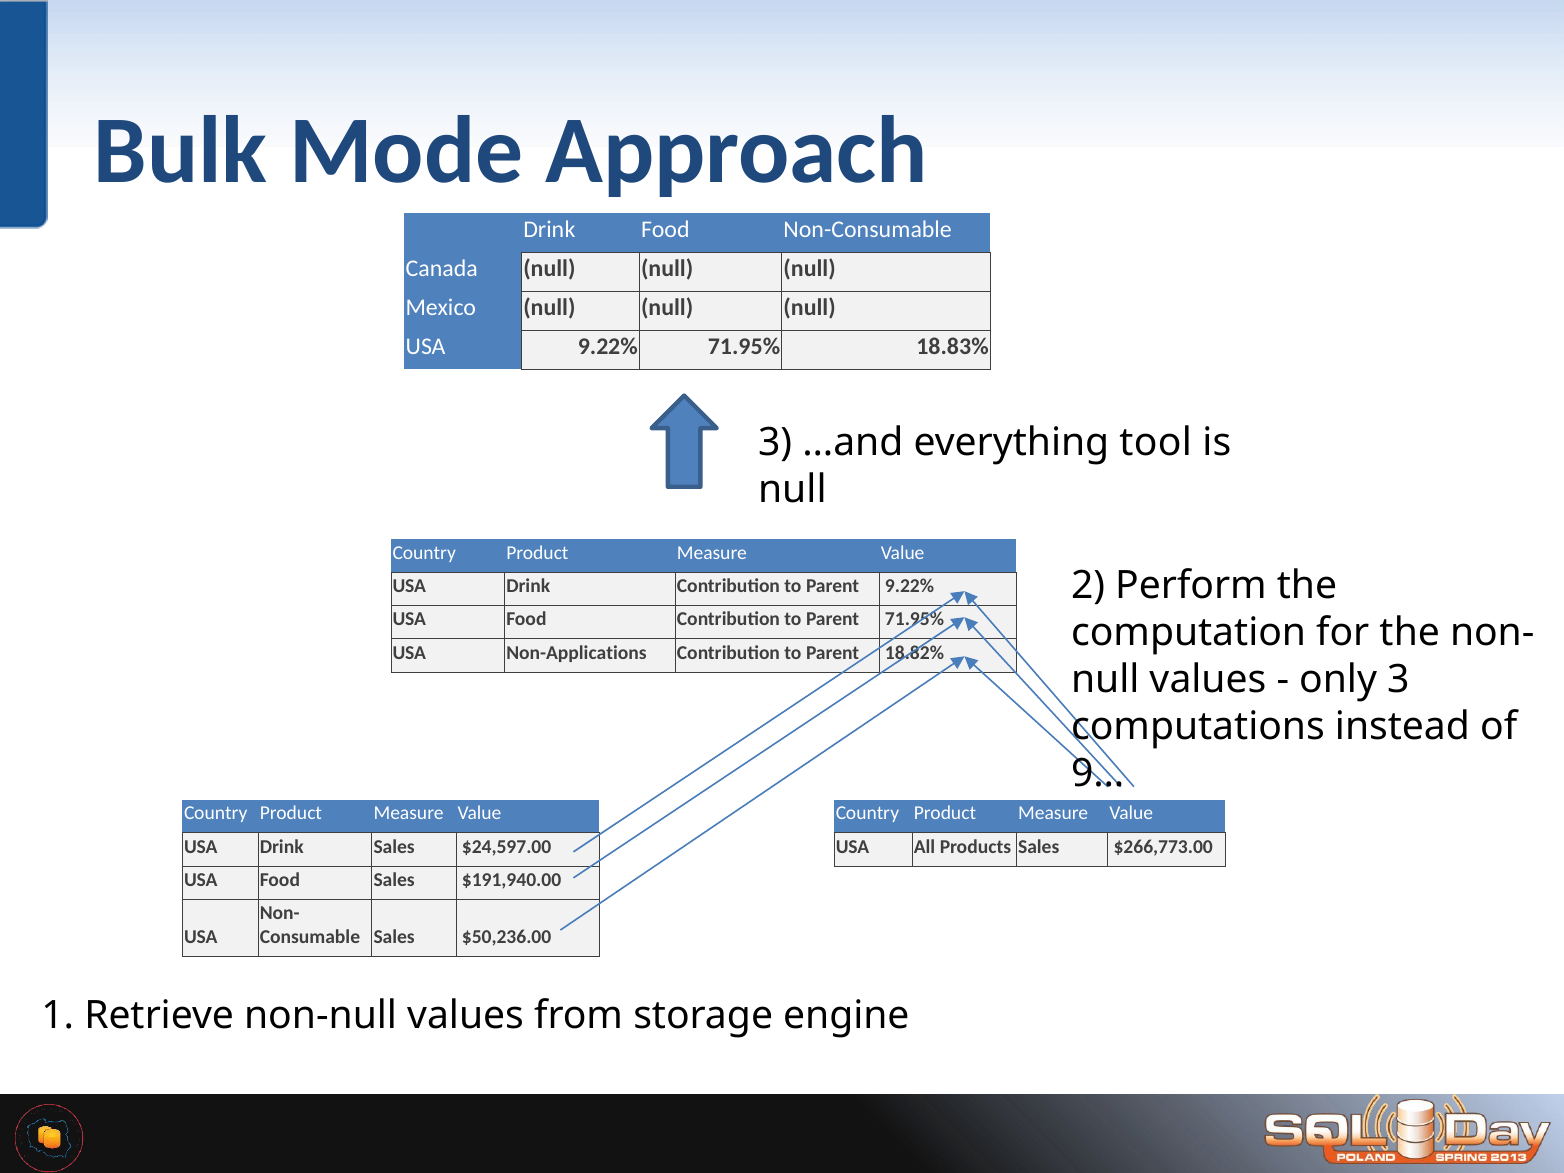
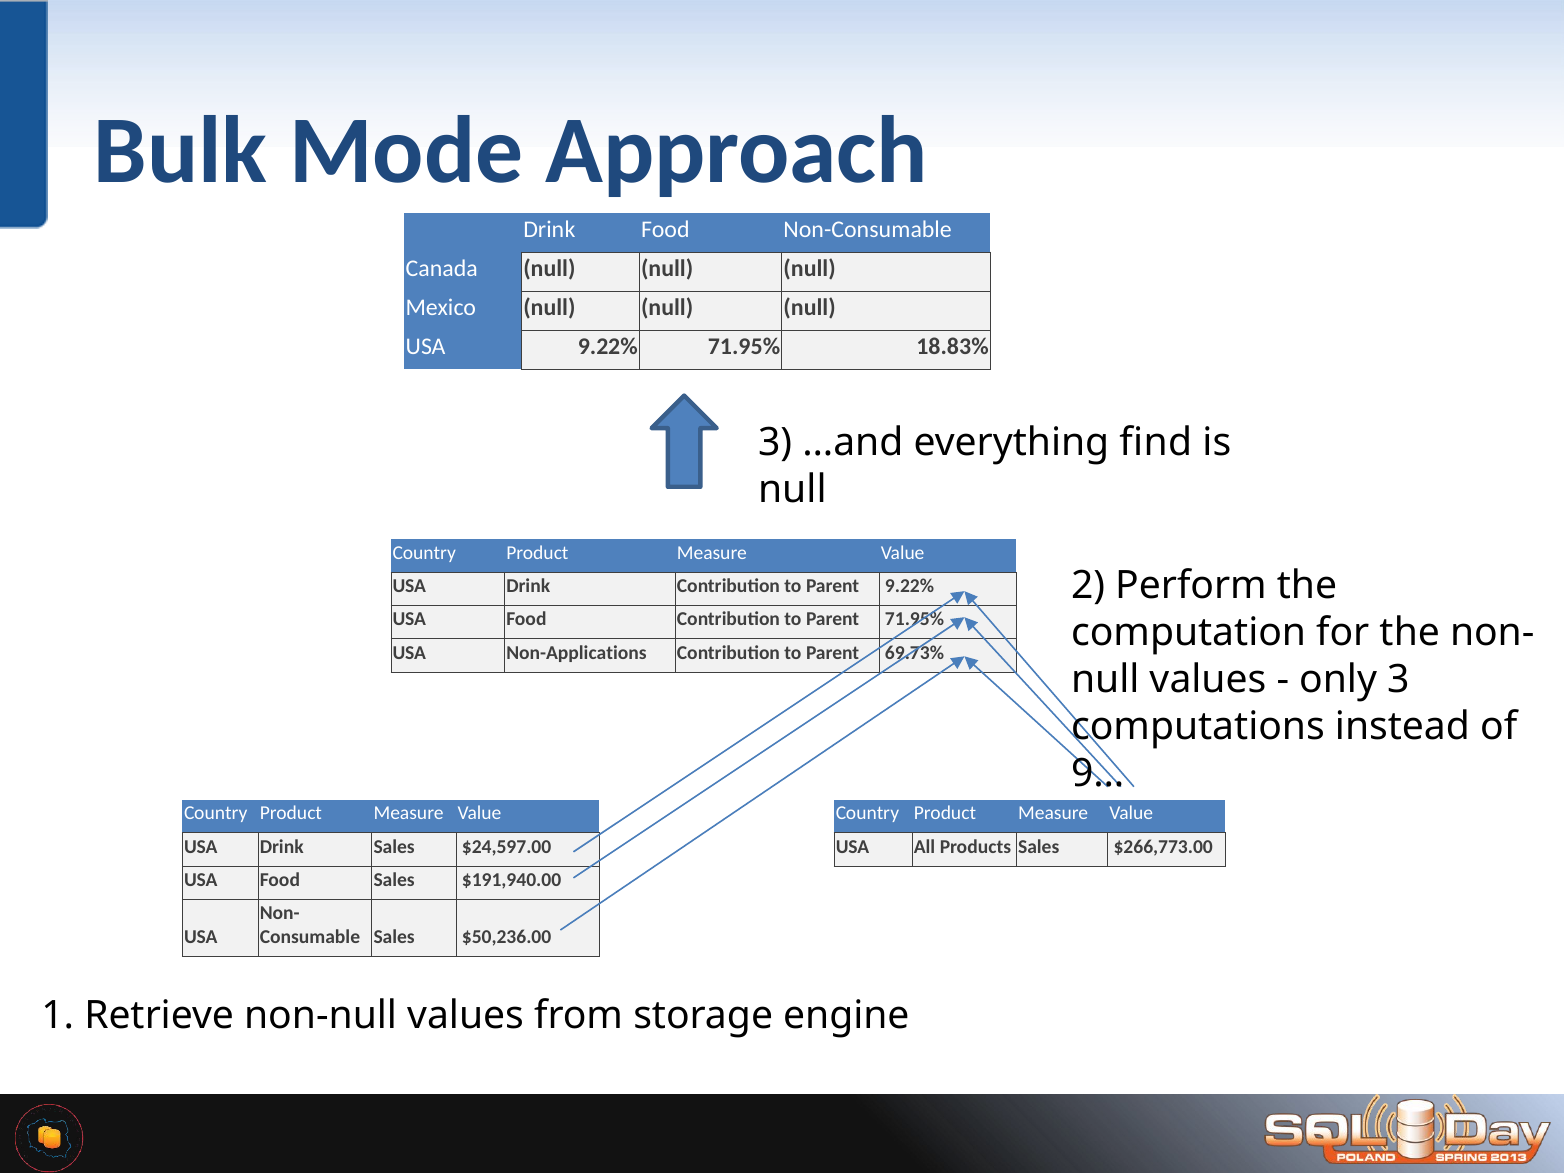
tool: tool -> find
18.82%: 18.82% -> 69.73%
